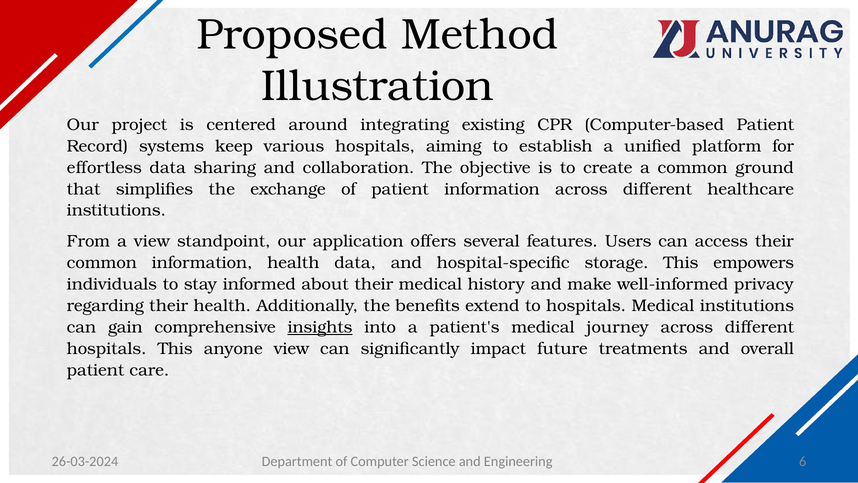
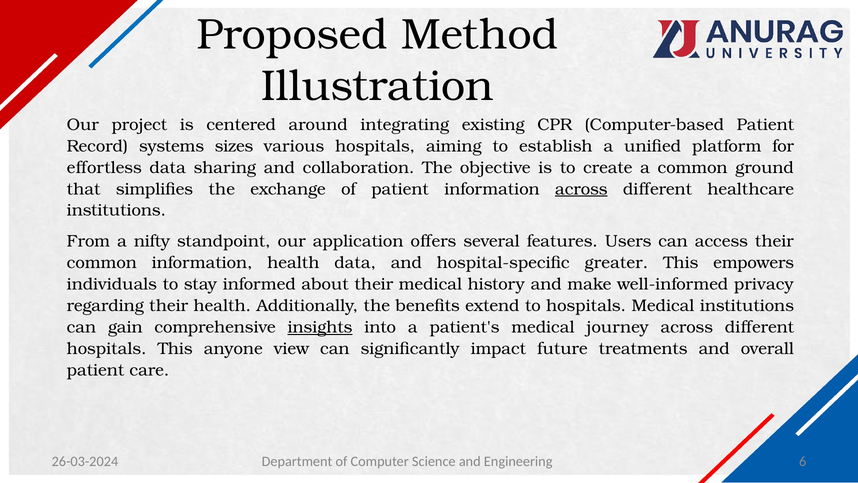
keep: keep -> sizes
across at (581, 189) underline: none -> present
a view: view -> nifty
storage: storage -> greater
